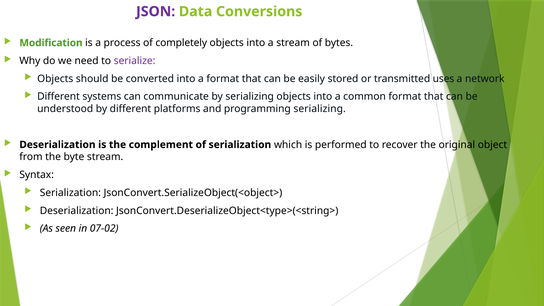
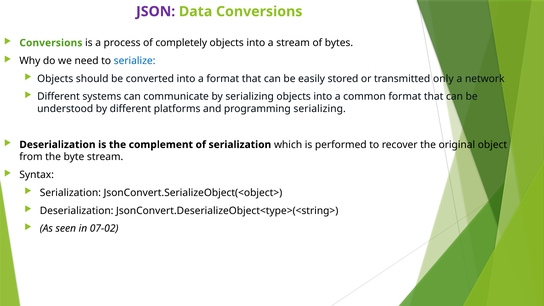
Modification at (51, 43): Modification -> Conversions
serialize colour: purple -> blue
uses: uses -> only
